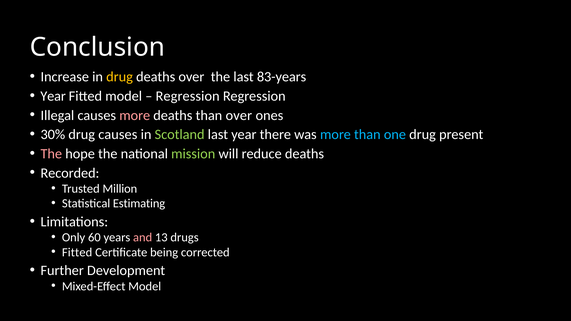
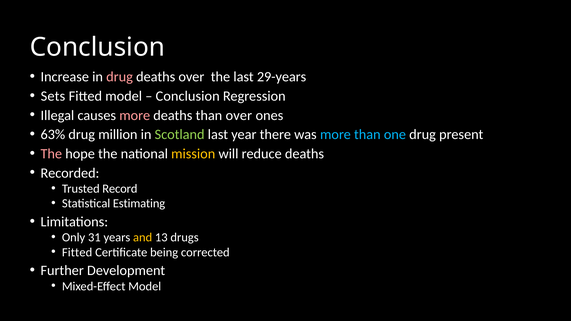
drug at (120, 77) colour: yellow -> pink
83-years: 83-years -> 29-years
Year at (53, 96): Year -> Sets
Regression at (188, 96): Regression -> Conclusion
30%: 30% -> 63%
drug causes: causes -> million
mission colour: light green -> yellow
Million: Million -> Record
60: 60 -> 31
and colour: pink -> yellow
